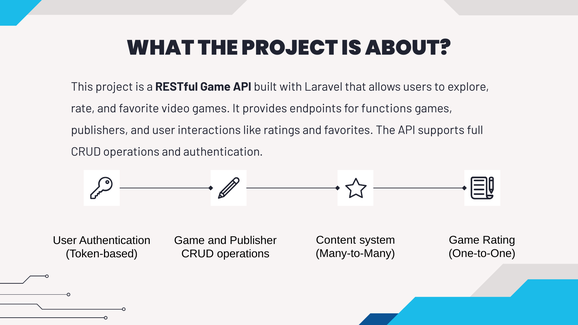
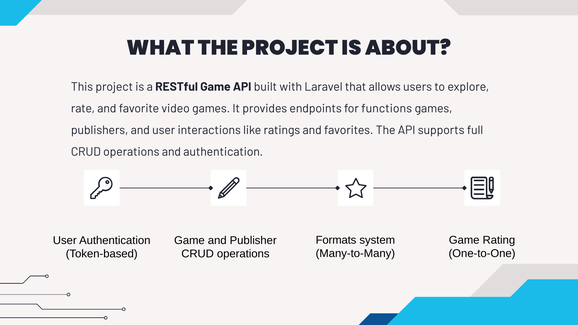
Content: Content -> Formats
